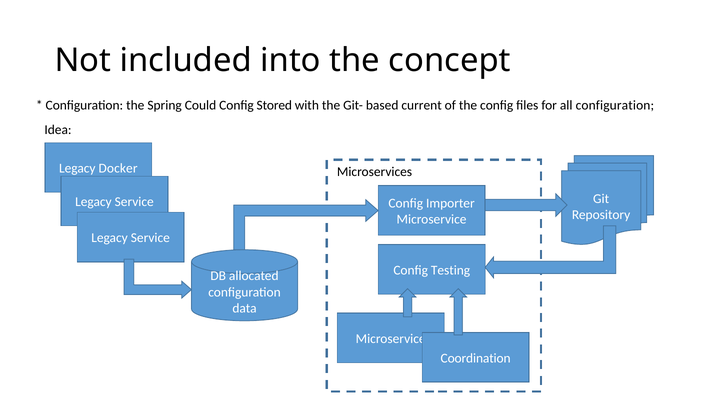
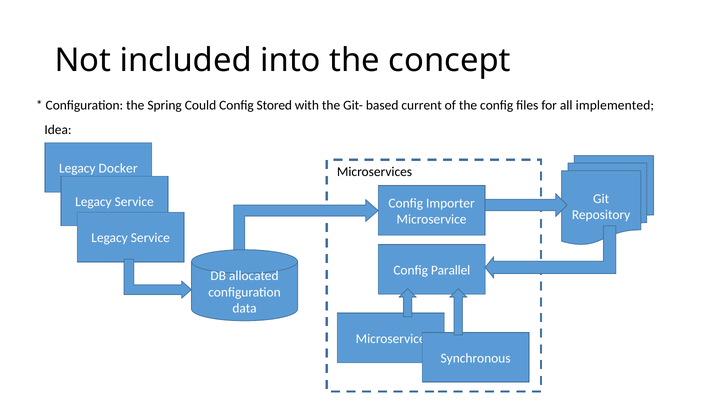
all configuration: configuration -> implemented
Testing: Testing -> Parallel
Coordination: Coordination -> Synchronous
